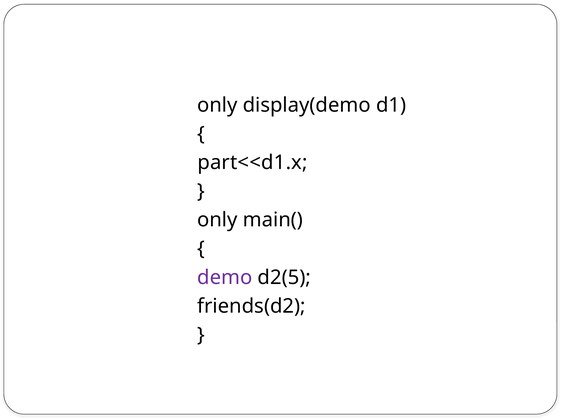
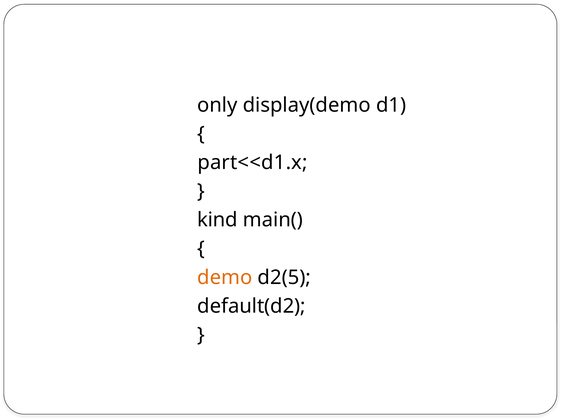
only at (217, 220): only -> kind
demo colour: purple -> orange
friends(d2: friends(d2 -> default(d2
